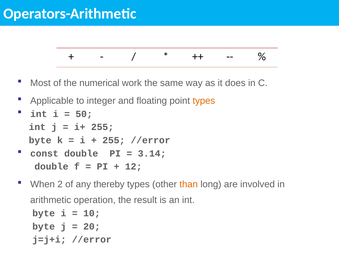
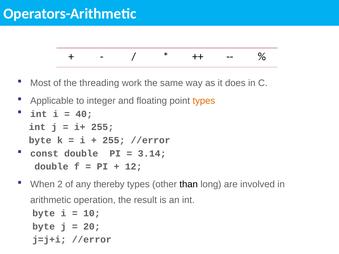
numerical: numerical -> threading
50: 50 -> 40
than colour: orange -> black
